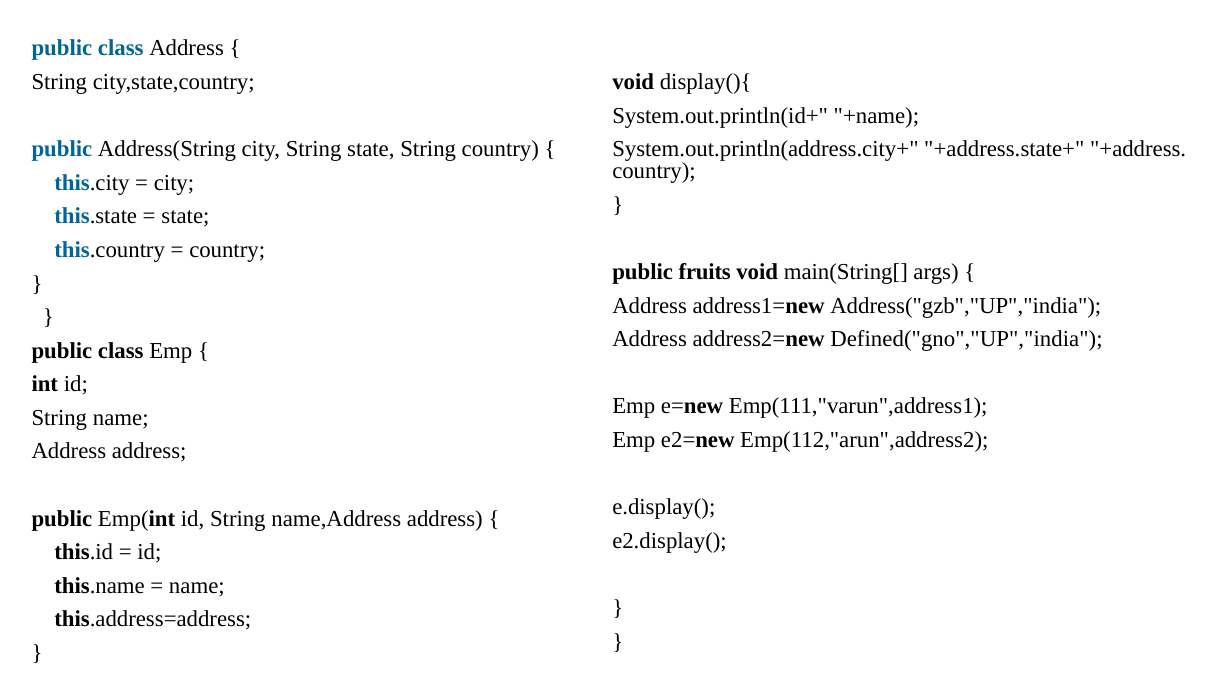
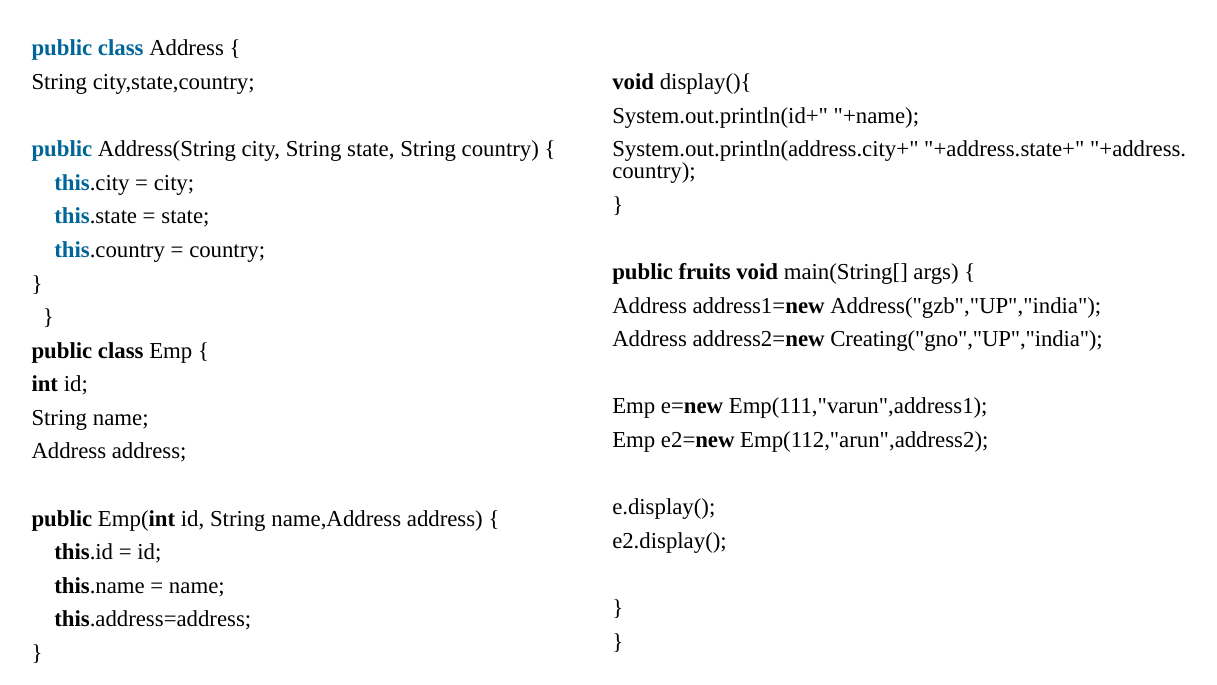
Defined("gno","UP","india: Defined("gno","UP","india -> Creating("gno","UP","india
